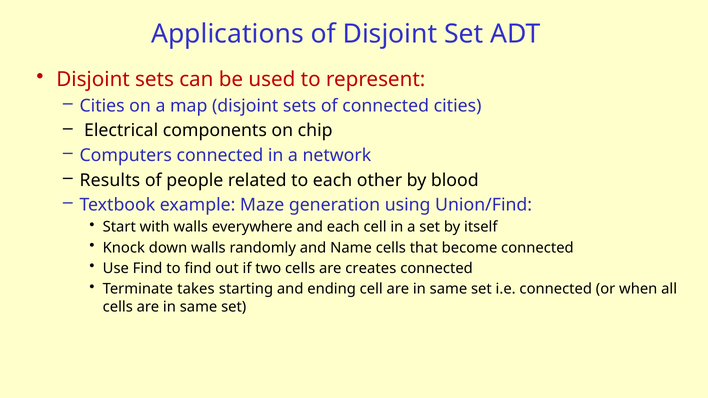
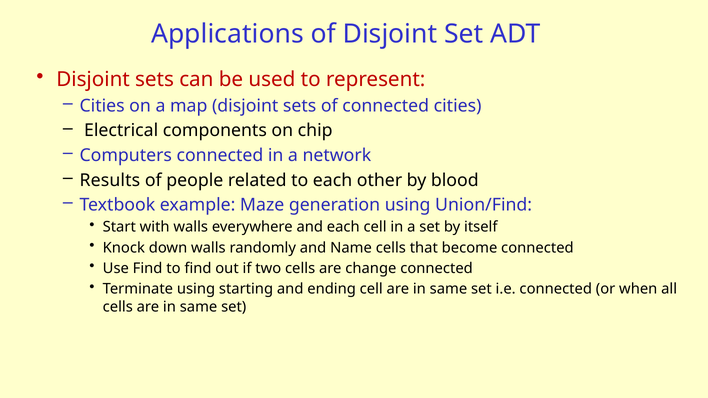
creates: creates -> change
Terminate takes: takes -> using
